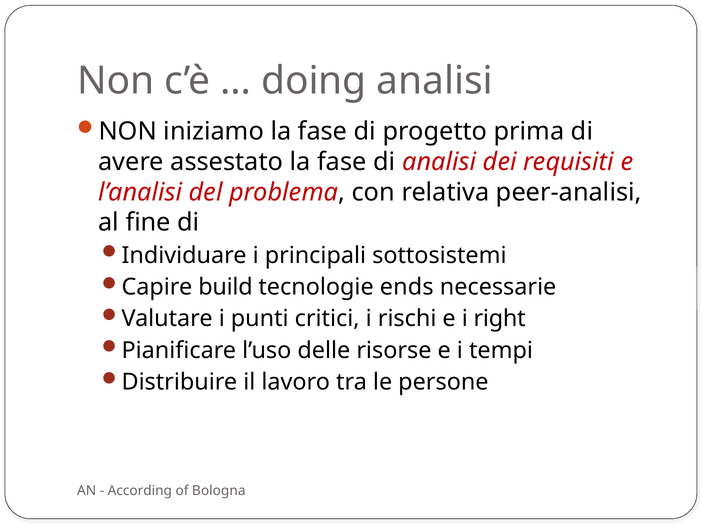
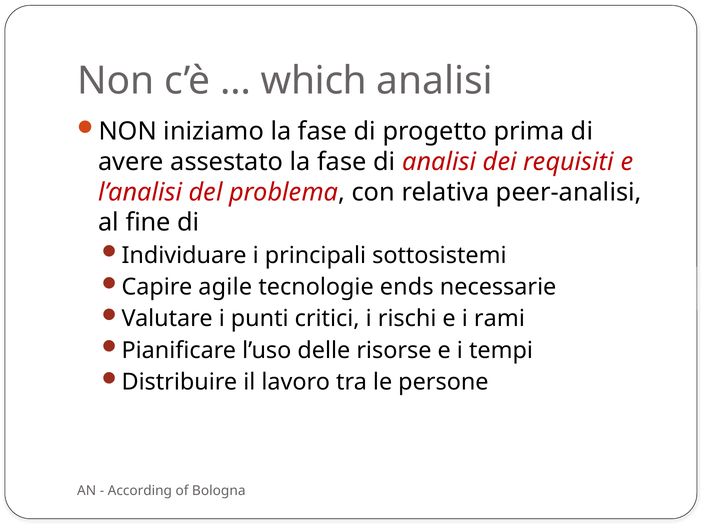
doing: doing -> which
build: build -> agile
right: right -> rami
